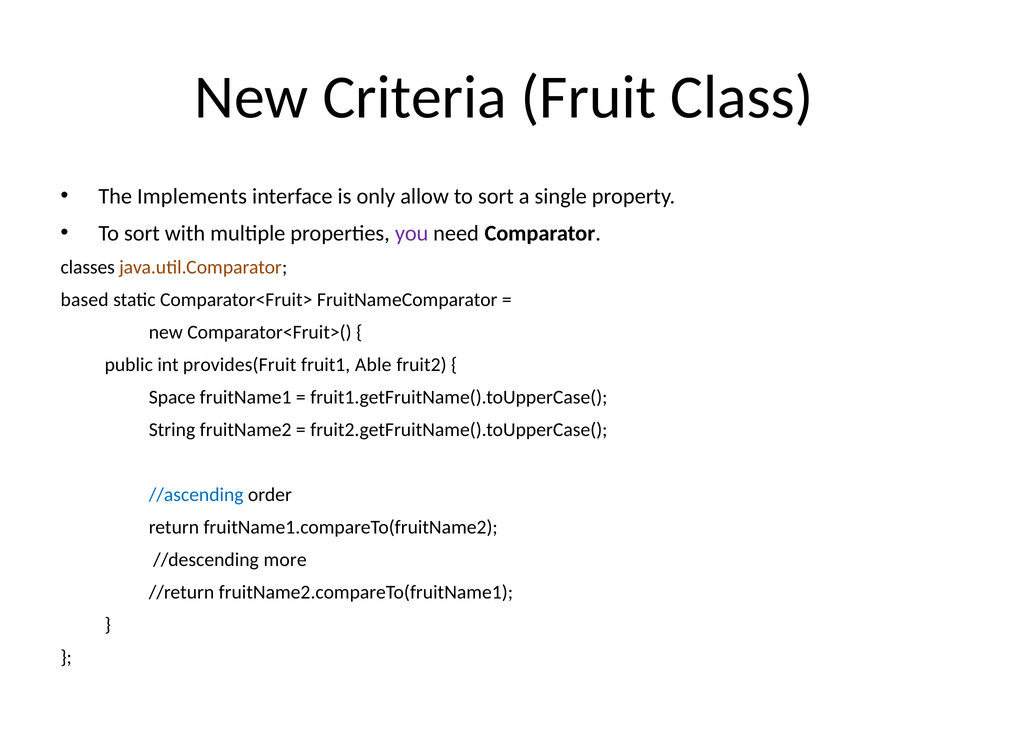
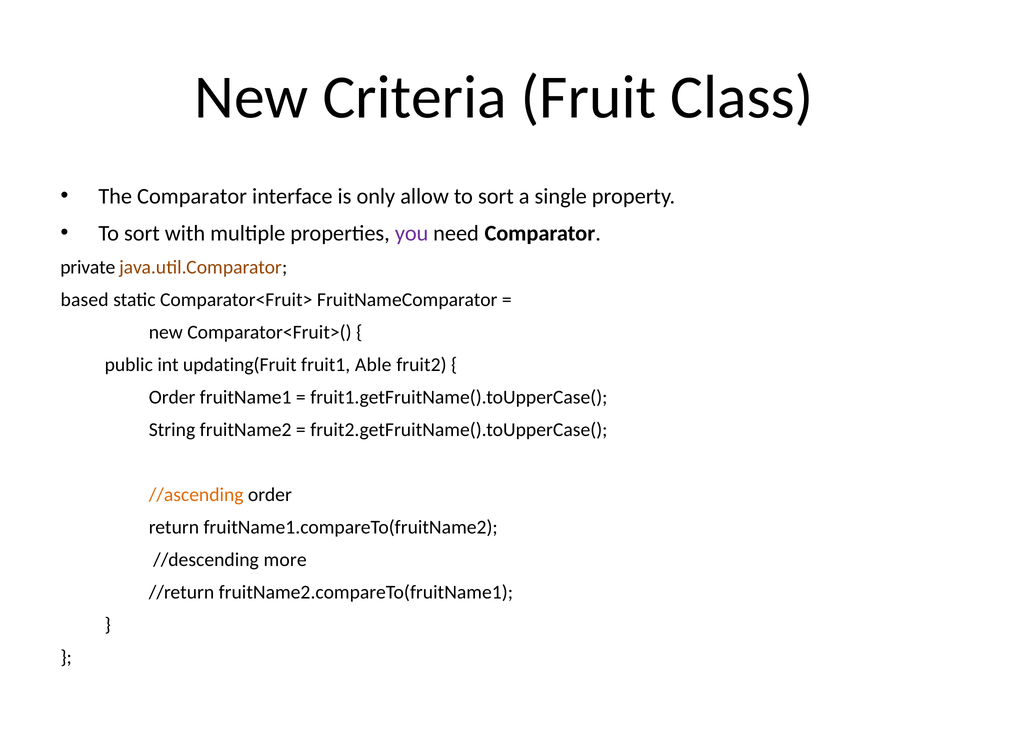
The Implements: Implements -> Comparator
classes: classes -> private
provides(Fruit: provides(Fruit -> updating(Fruit
Space at (172, 398): Space -> Order
//ascending colour: blue -> orange
